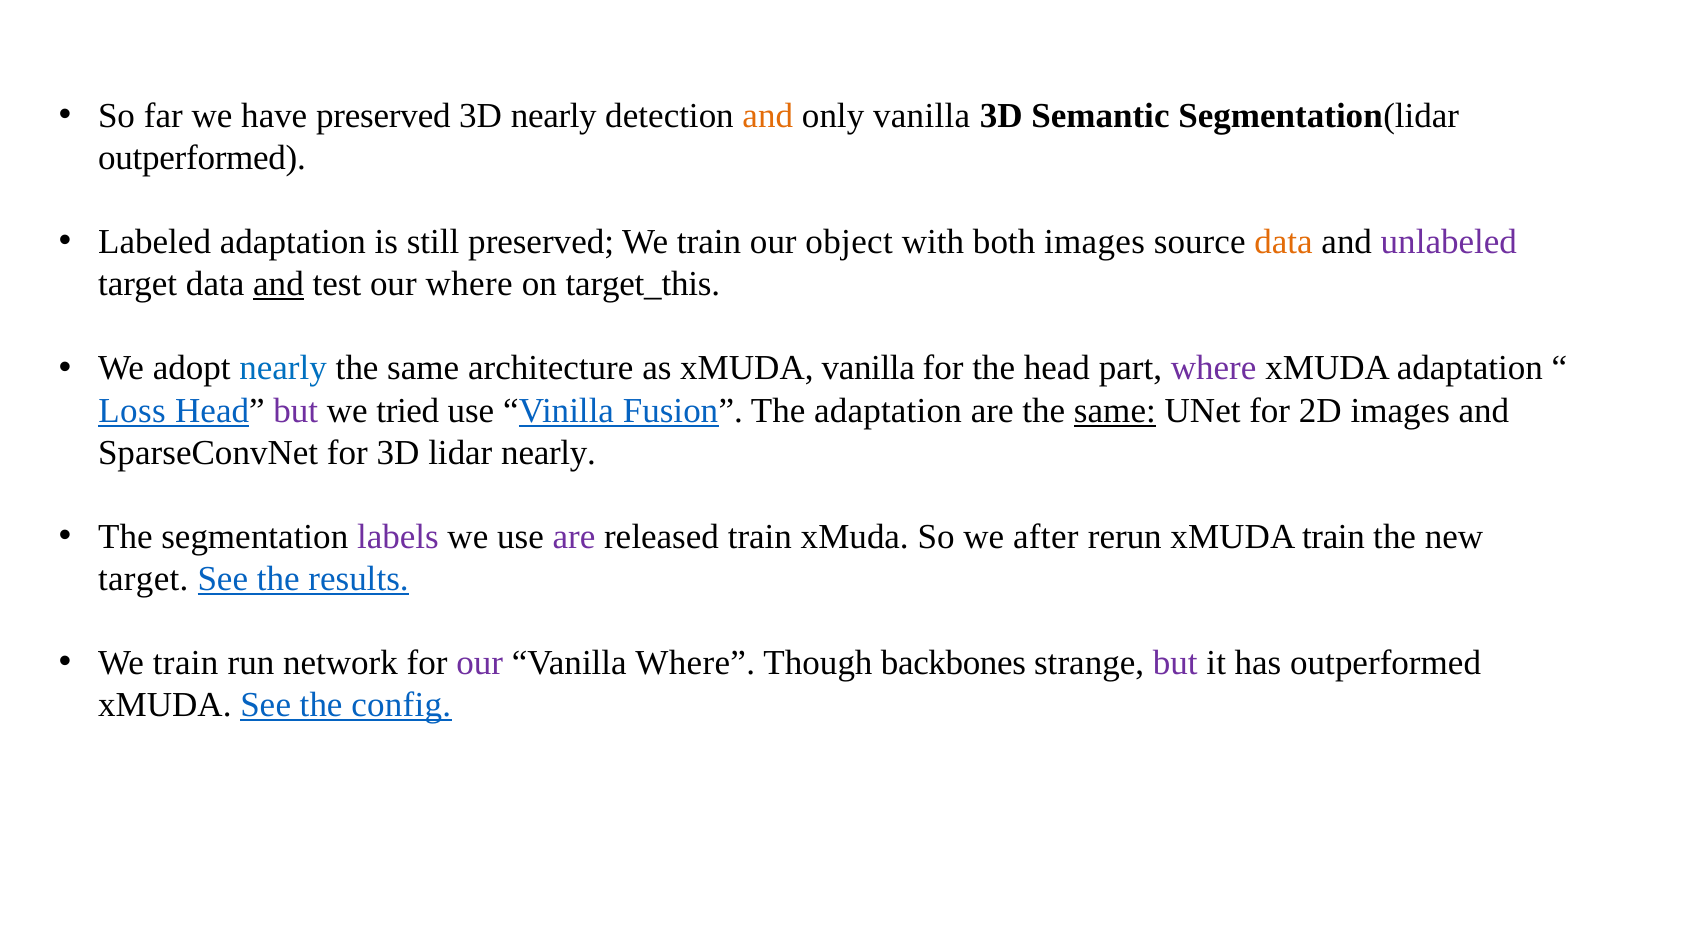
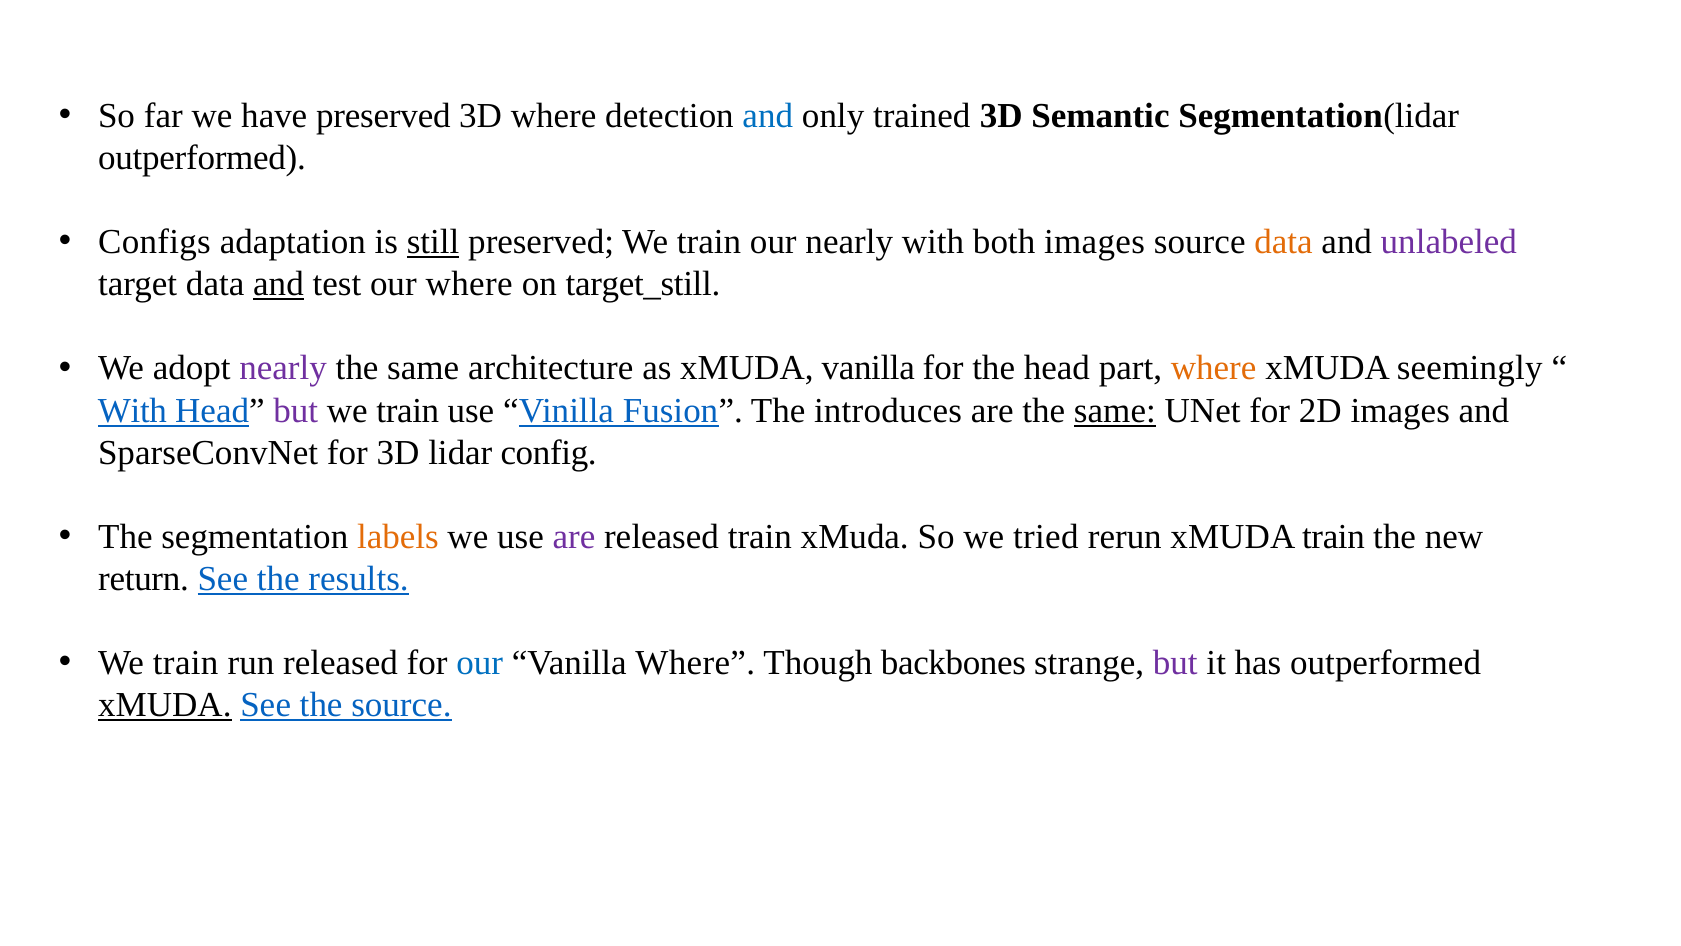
3D nearly: nearly -> where
and at (768, 116) colour: orange -> blue
only vanilla: vanilla -> trained
Labeled: Labeled -> Configs
still underline: none -> present
our object: object -> nearly
target_this: target_this -> target_still
nearly at (283, 368) colour: blue -> purple
where at (1214, 368) colour: purple -> orange
xMUDA adaptation: adaptation -> seemingly
Loss at (132, 410): Loss -> With
tried at (408, 410): tried -> train
The adaptation: adaptation -> introduces
lidar nearly: nearly -> config
labels colour: purple -> orange
after: after -> tried
target at (143, 578): target -> return
run network: network -> released
our at (480, 663) colour: purple -> blue
xMUDA at (165, 705) underline: none -> present
the config: config -> source
